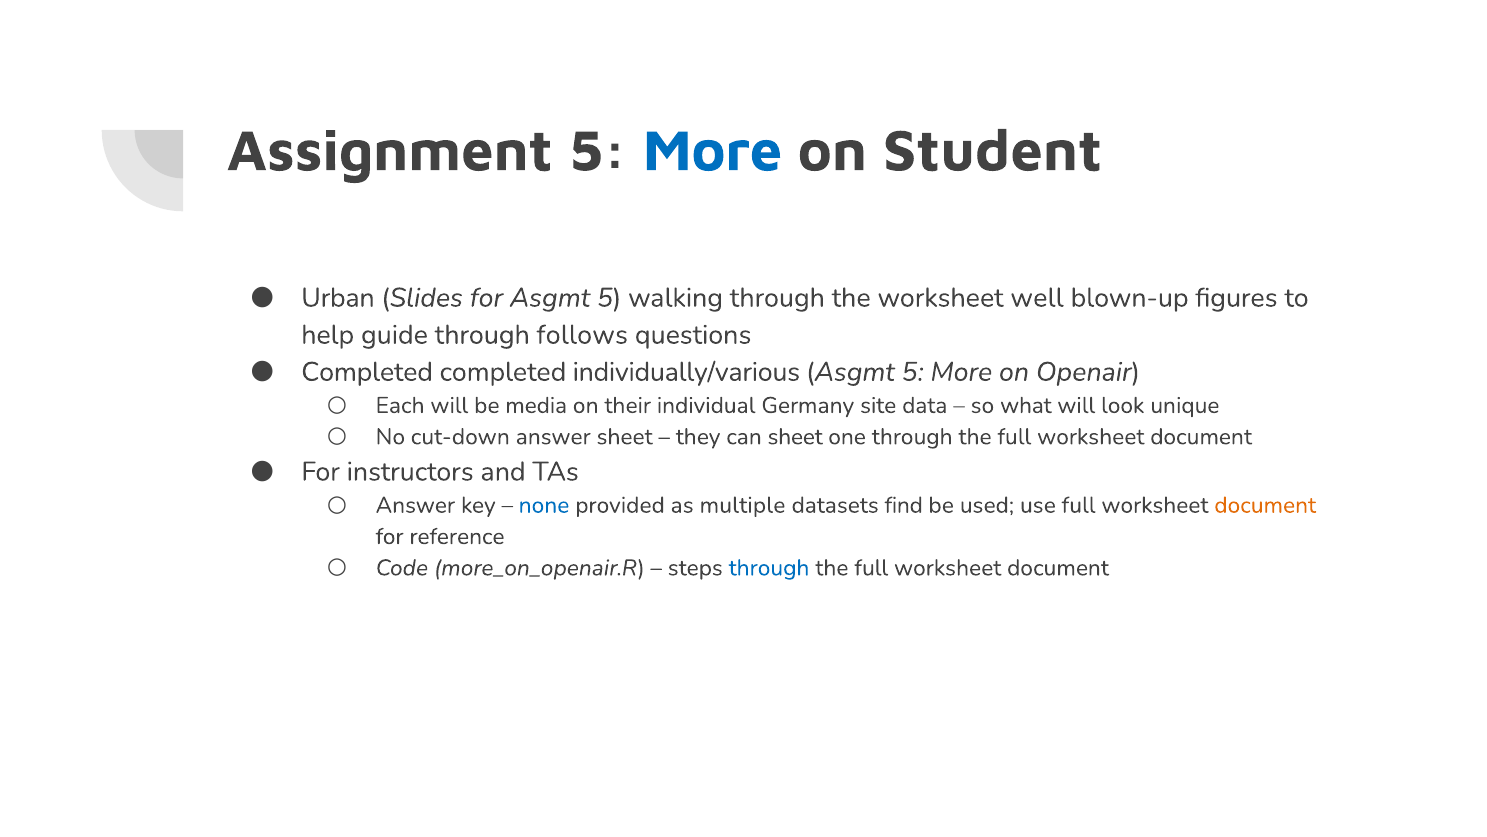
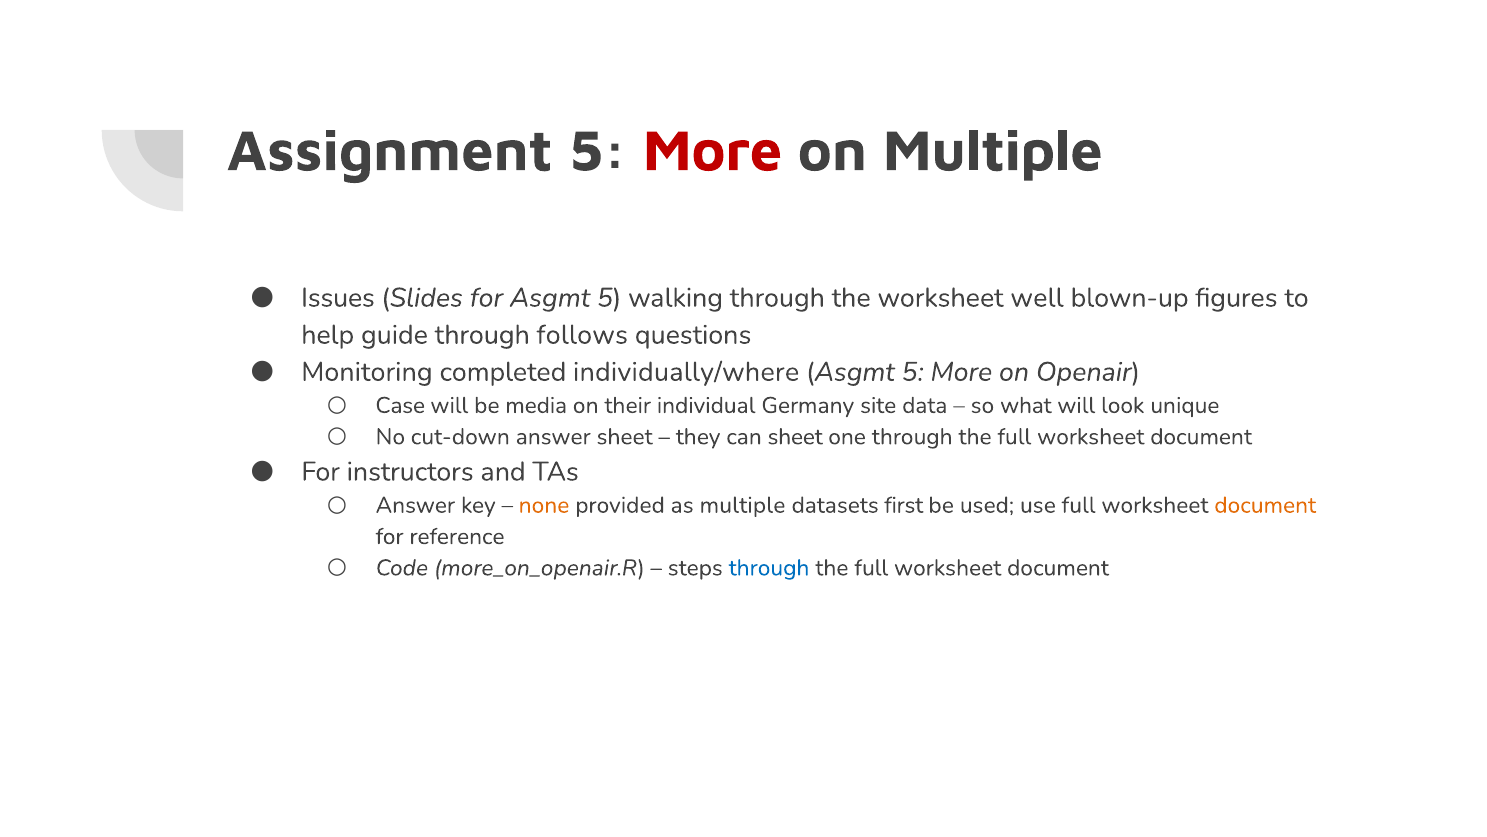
More at (713, 151) colour: blue -> red
on Student: Student -> Multiple
Urban: Urban -> Issues
Completed at (367, 372): Completed -> Monitoring
individually/various: individually/various -> individually/where
Each: Each -> Case
none colour: blue -> orange
find: find -> first
